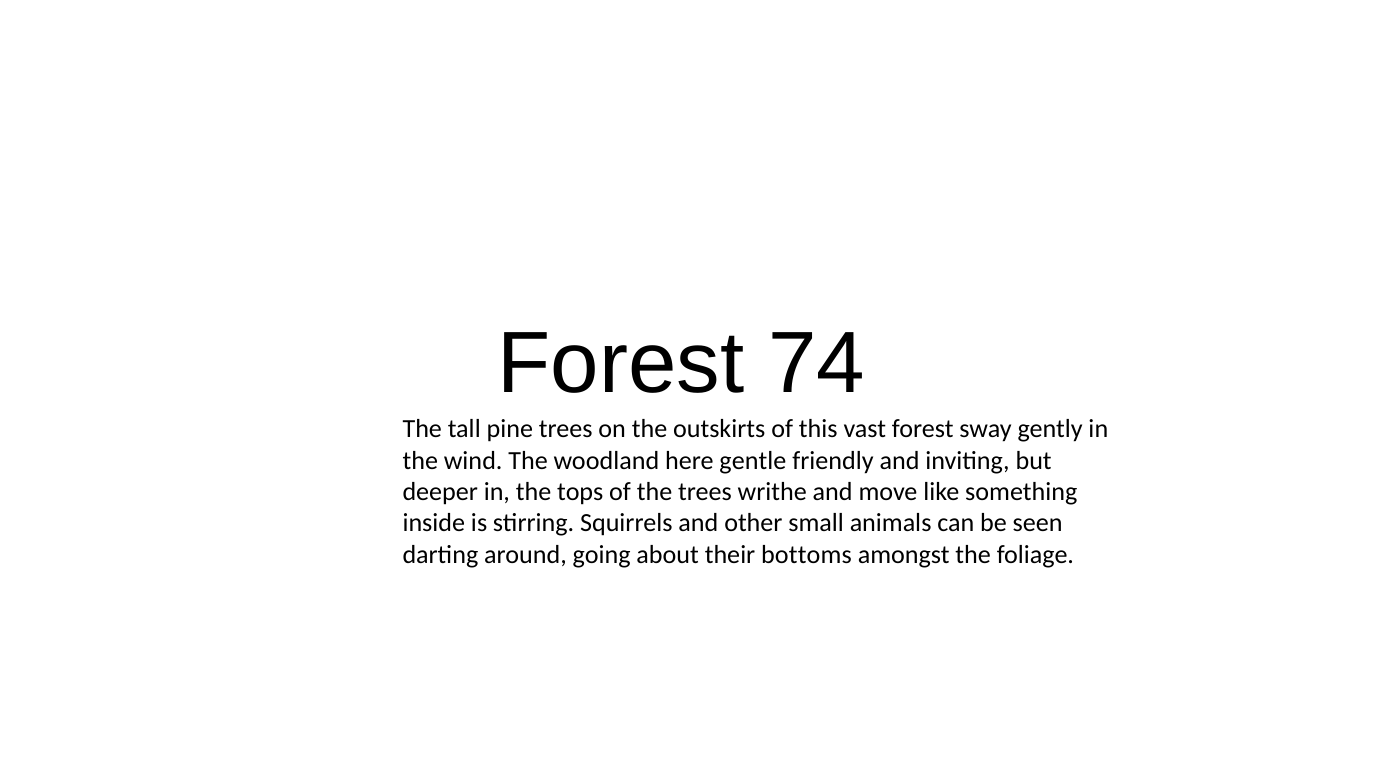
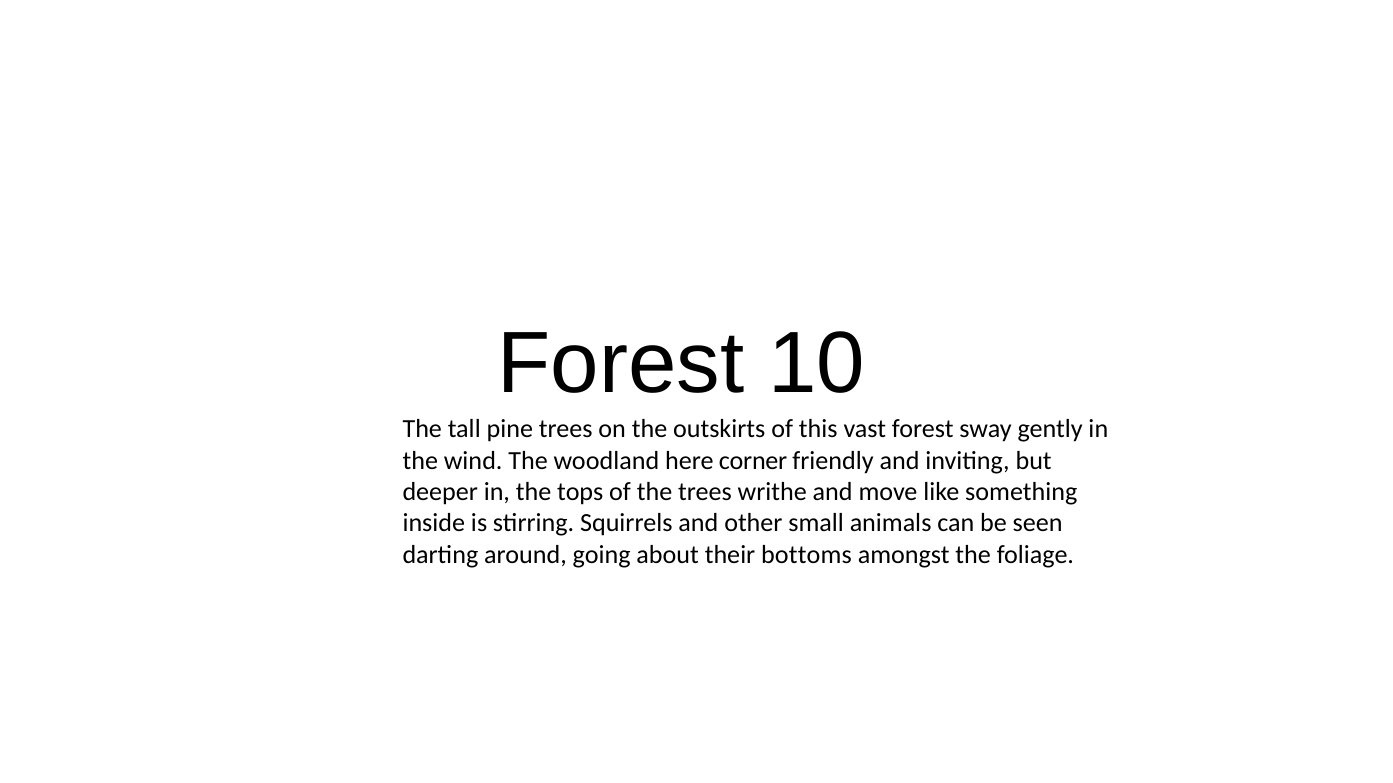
74: 74 -> 10
gentle: gentle -> corner
